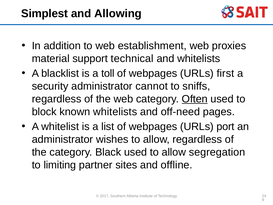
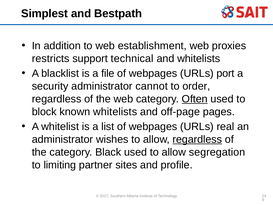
Allowing: Allowing -> Bestpath
material: material -> restricts
toll: toll -> file
first: first -> port
sniffs: sniffs -> order
off-need: off-need -> off-page
port: port -> real
regardless at (197, 139) underline: none -> present
offline: offline -> profile
